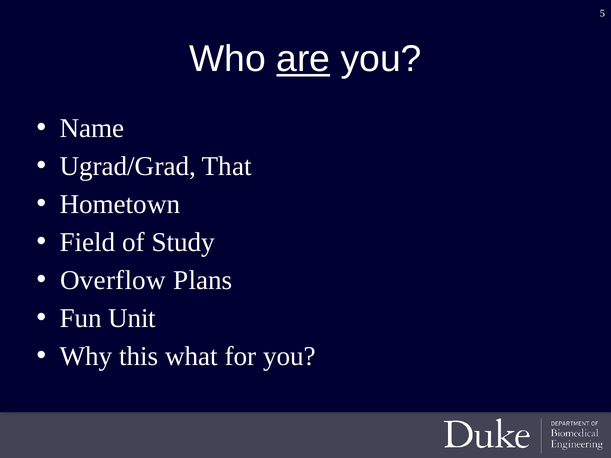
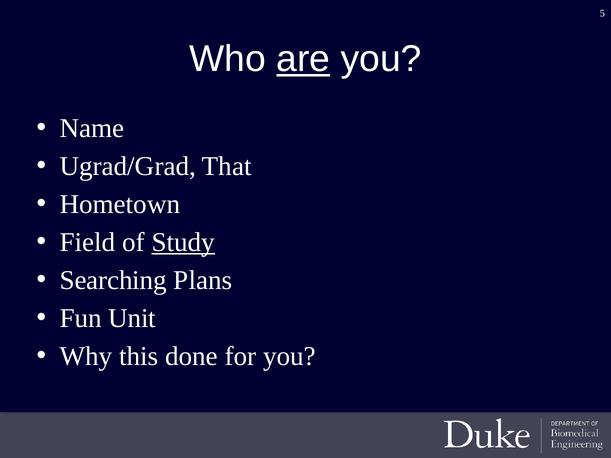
Study underline: none -> present
Overflow: Overflow -> Searching
what: what -> done
